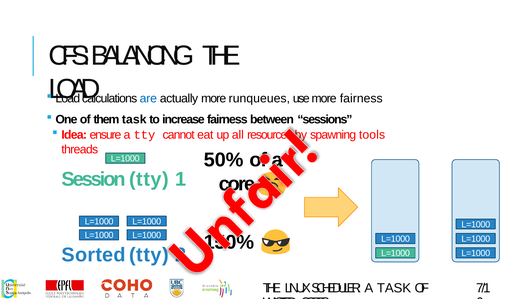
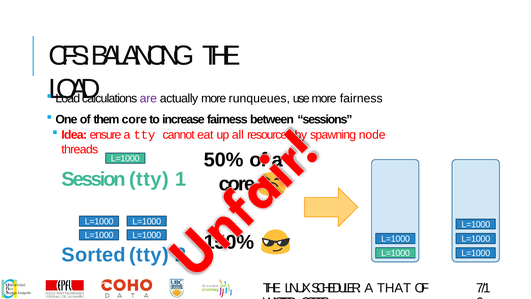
are colour: blue -> purple
them task: task -> core
tools: tools -> node
A TASK: TASK -> THAT
